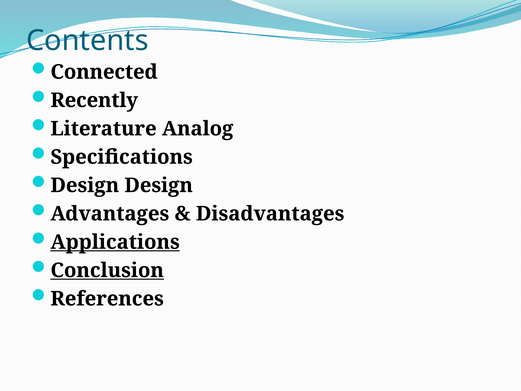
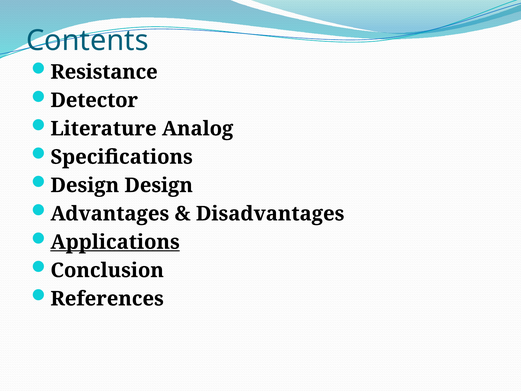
Connected: Connected -> Resistance
Recently: Recently -> Detector
Conclusion underline: present -> none
